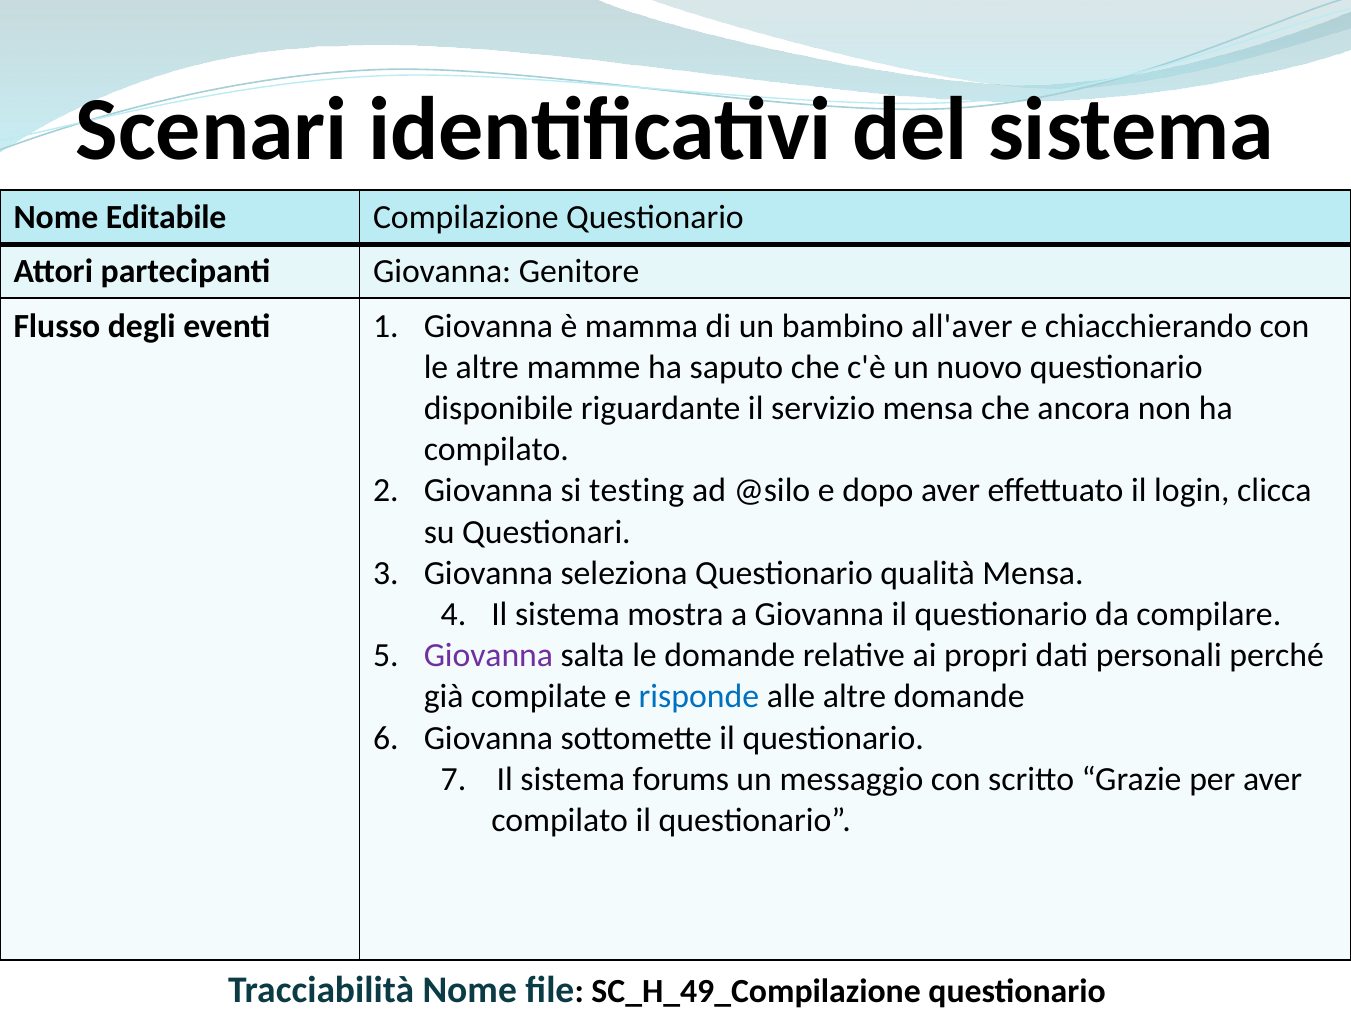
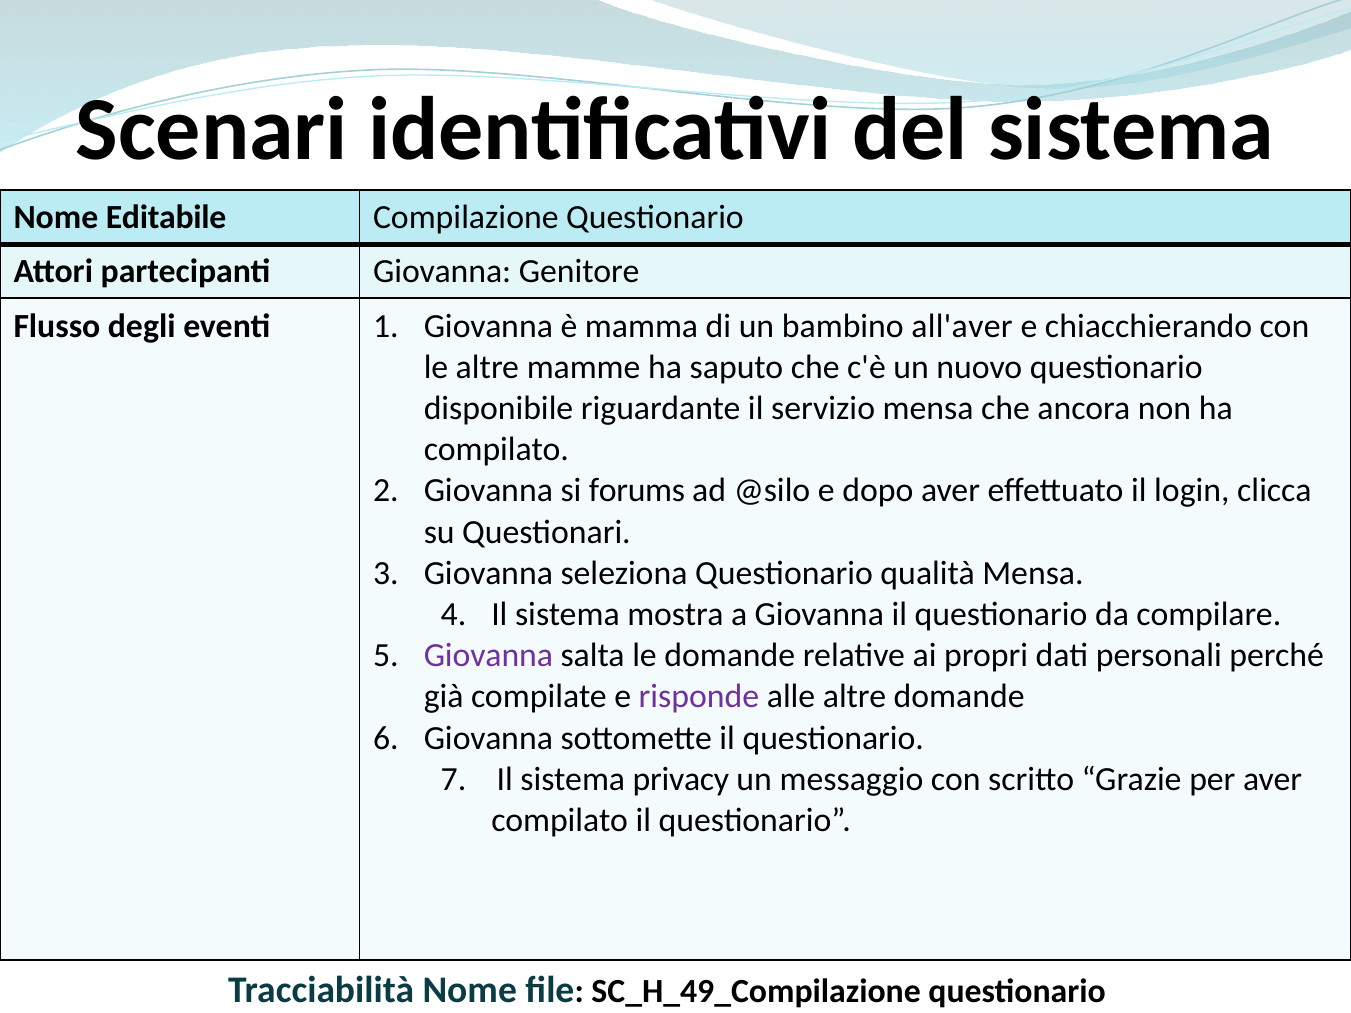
testing: testing -> forums
risponde colour: blue -> purple
forums: forums -> privacy
